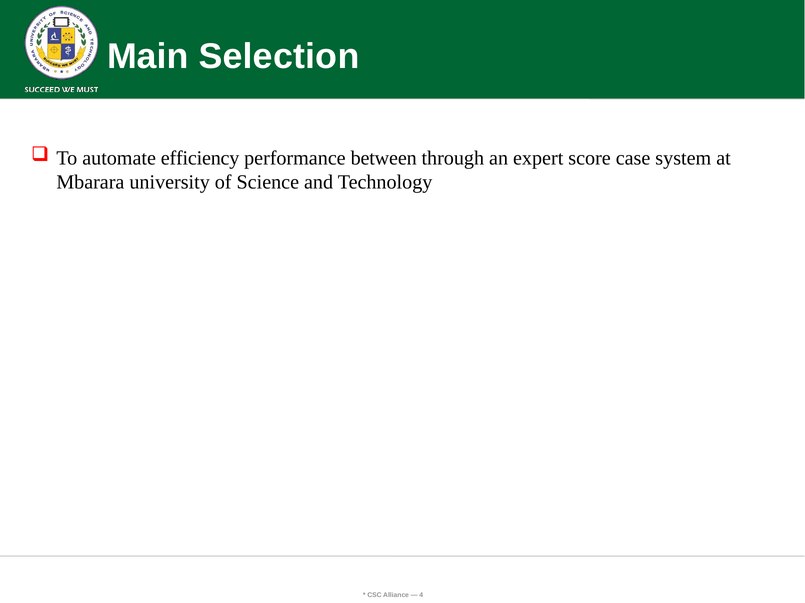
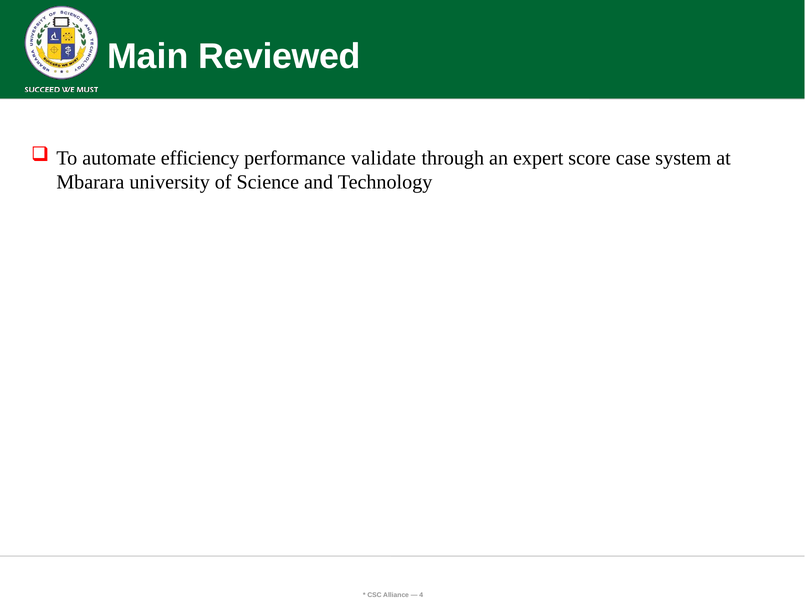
Selection: Selection -> Reviewed
between: between -> validate
